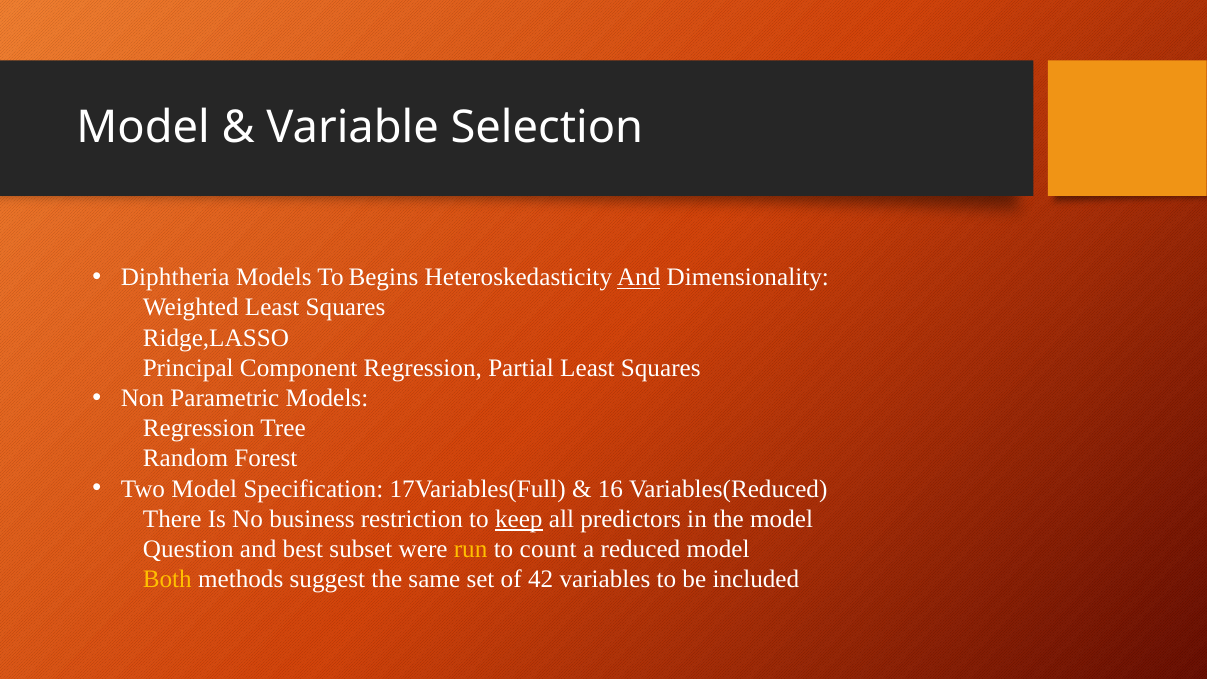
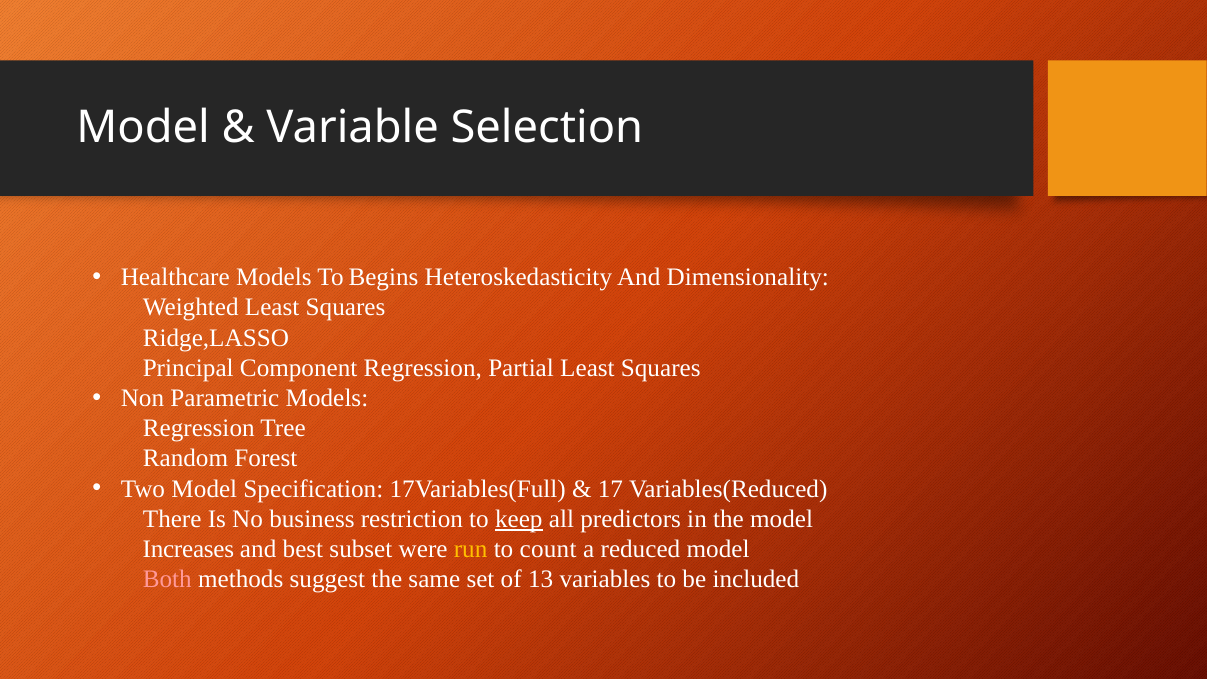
Diphtheria: Diphtheria -> Healthcare
And at (639, 277) underline: present -> none
16: 16 -> 17
Question: Question -> Increases
Both colour: yellow -> pink
42: 42 -> 13
